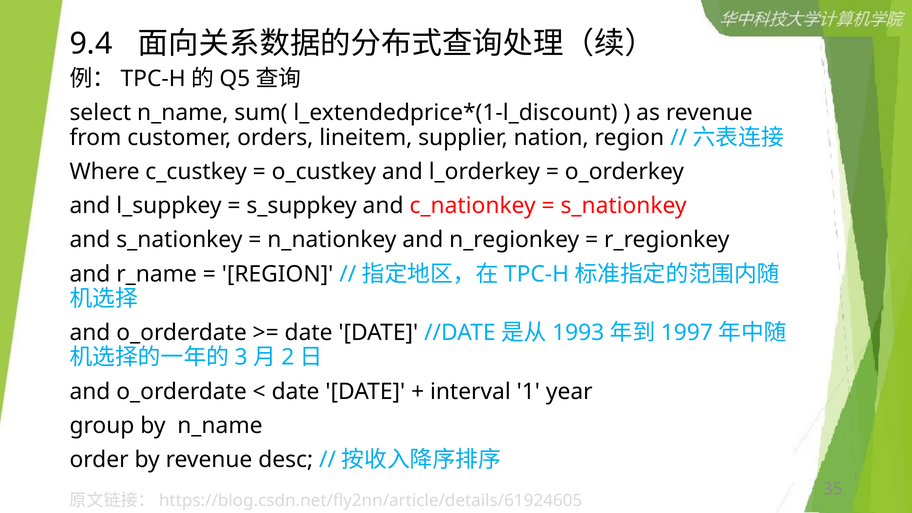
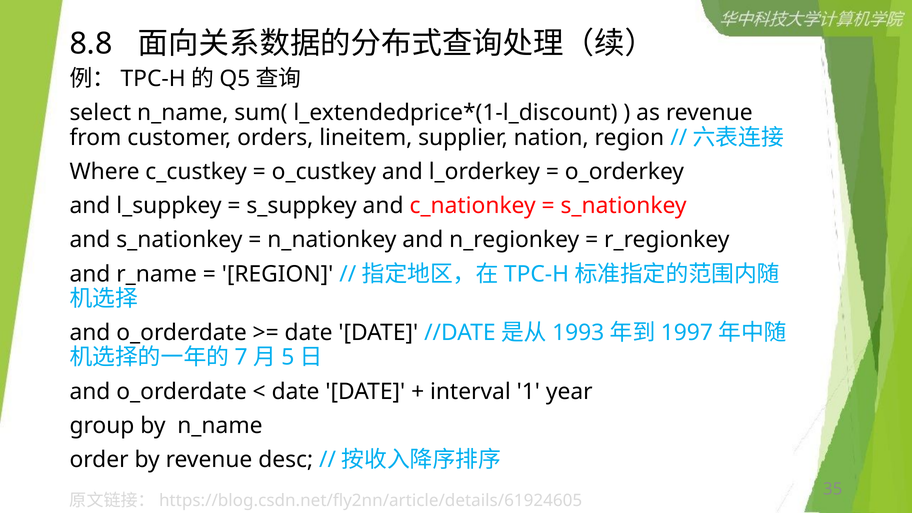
9.4: 9.4 -> 8.8
3: 3 -> 7
2: 2 -> 5
